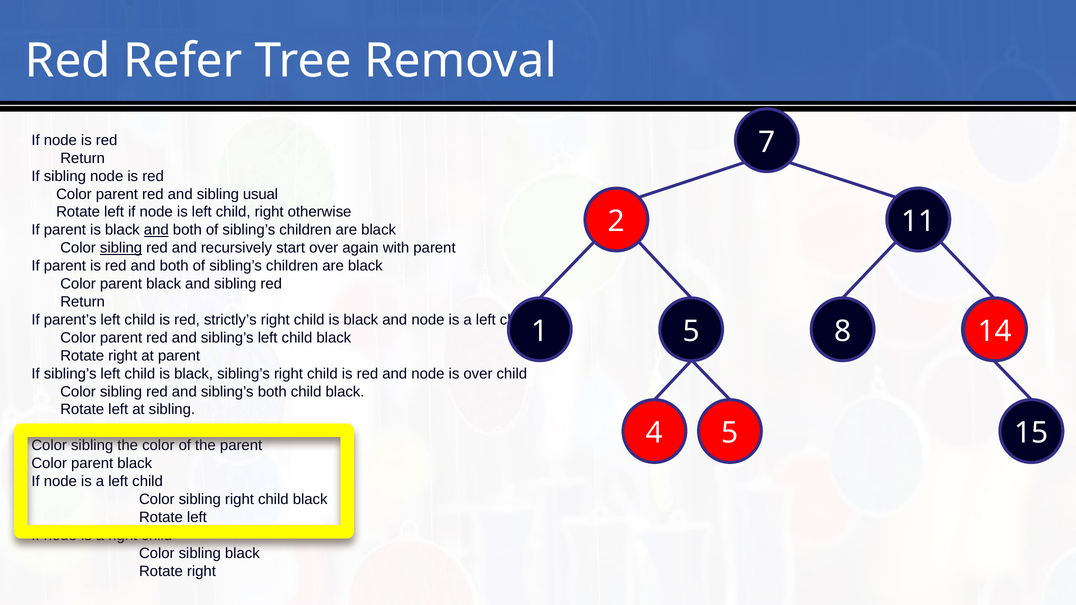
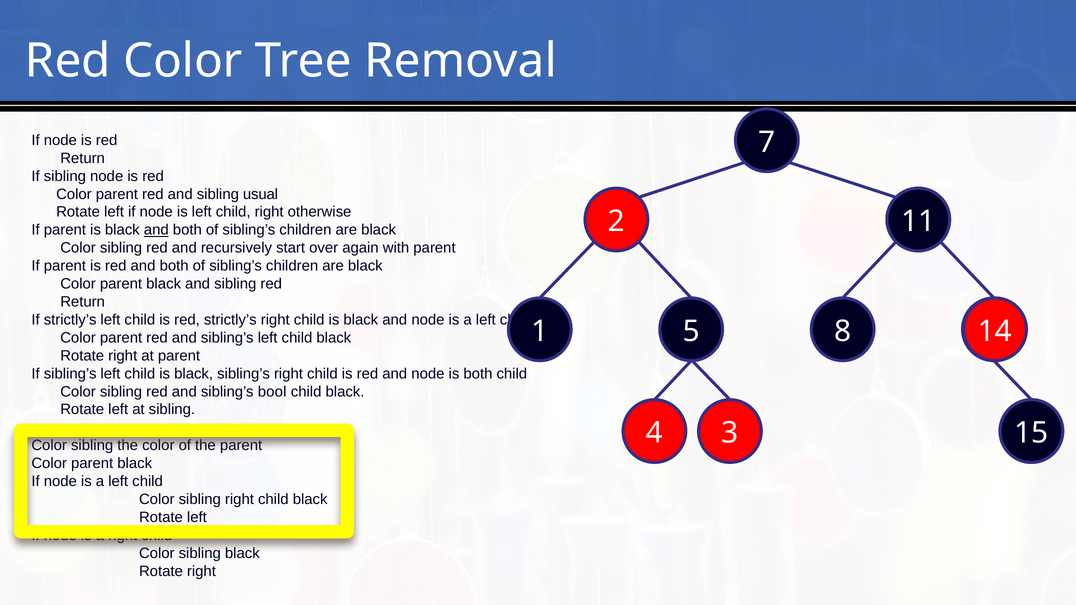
Refer at (183, 61): Refer -> Color
sibling at (121, 248) underline: present -> none
If parent’s: parent’s -> strictly’s
is over: over -> both
sibling’s both: both -> bool
4 5: 5 -> 3
